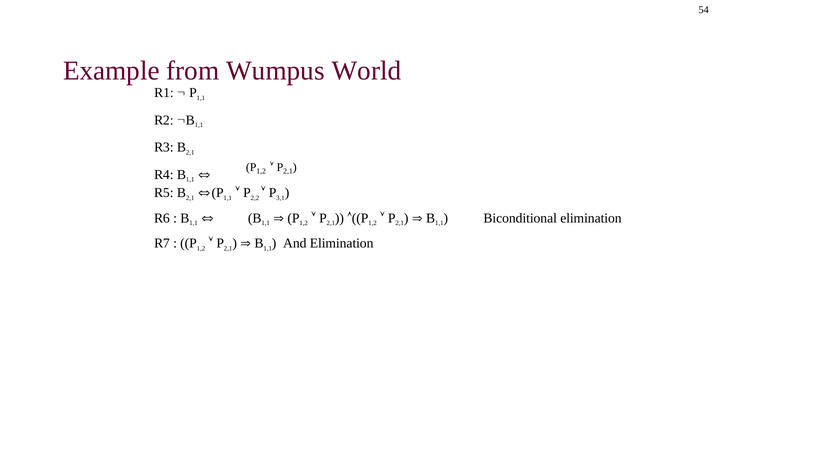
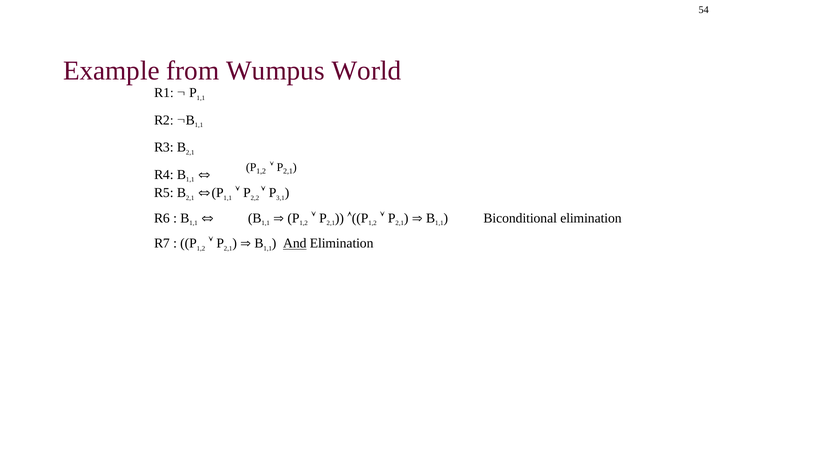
And underline: none -> present
